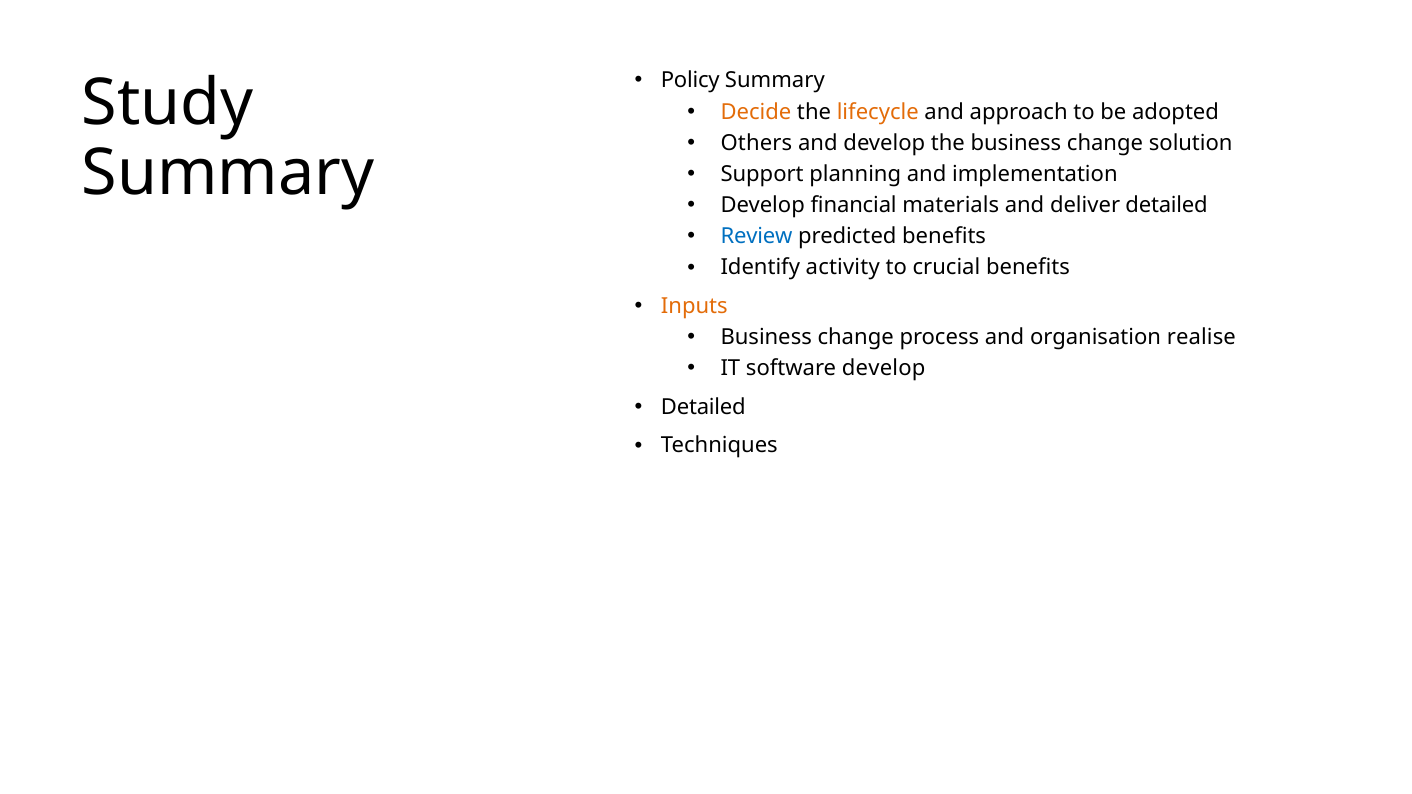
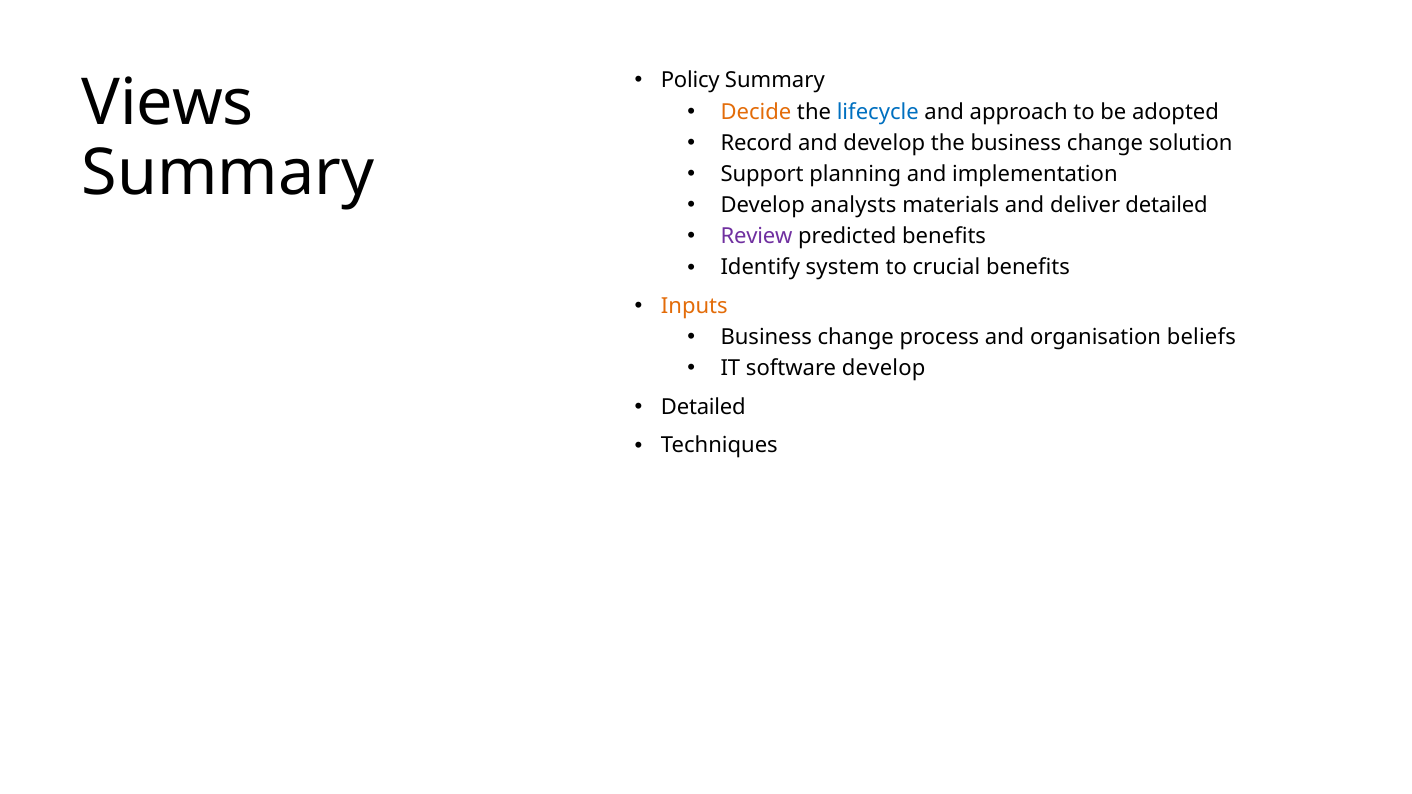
Study: Study -> Views
lifecycle colour: orange -> blue
Others: Others -> Record
financial: financial -> analysts
Review colour: blue -> purple
activity: activity -> system
realise: realise -> beliefs
